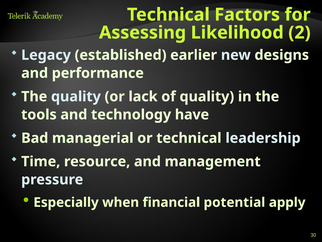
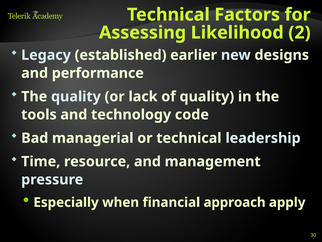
have: have -> code
potential: potential -> approach
